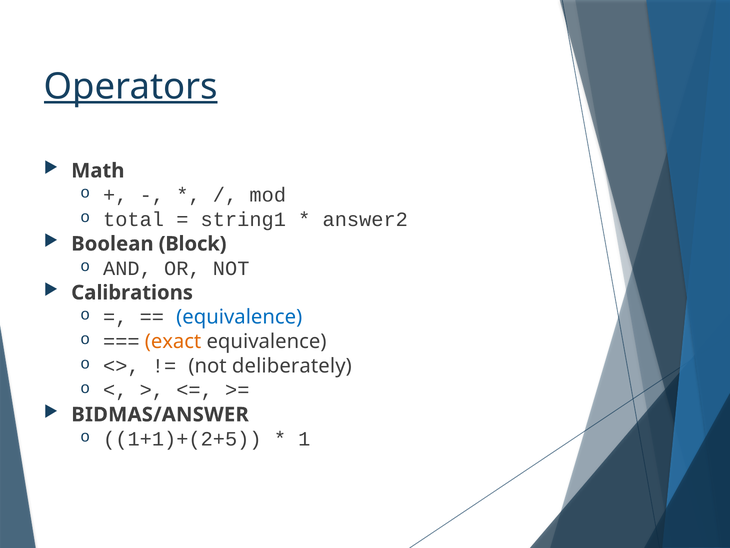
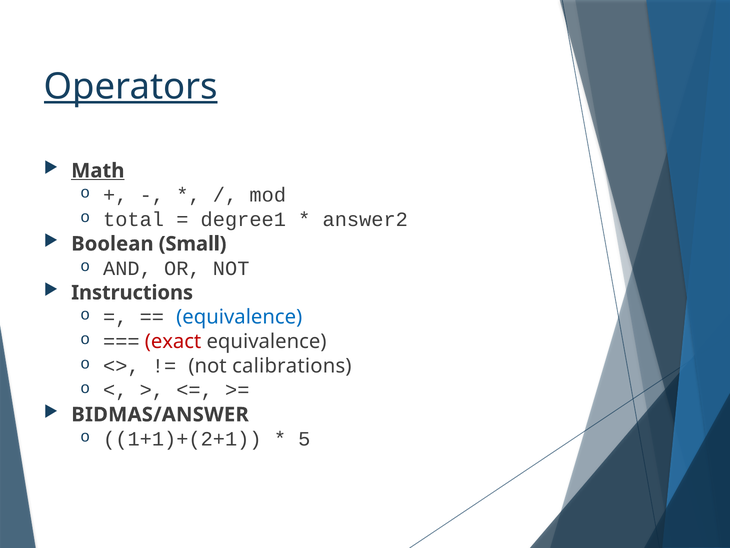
Math underline: none -> present
string1: string1 -> degree1
Block: Block -> Small
Calibrations: Calibrations -> Instructions
exact colour: orange -> red
deliberately: deliberately -> calibrations
1+1)+(2+5: 1+1)+(2+5 -> 1+1)+(2+1
1: 1 -> 5
